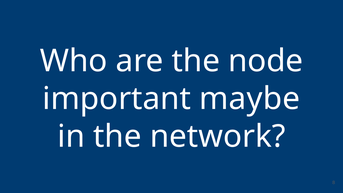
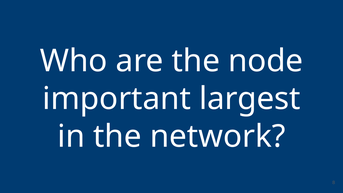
maybe: maybe -> largest
